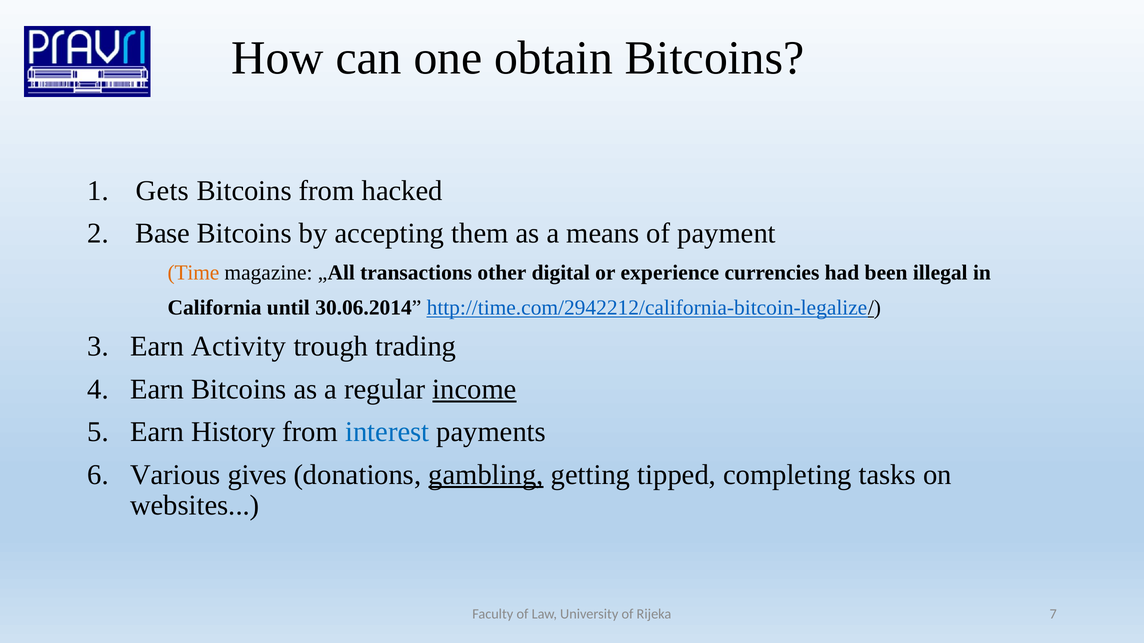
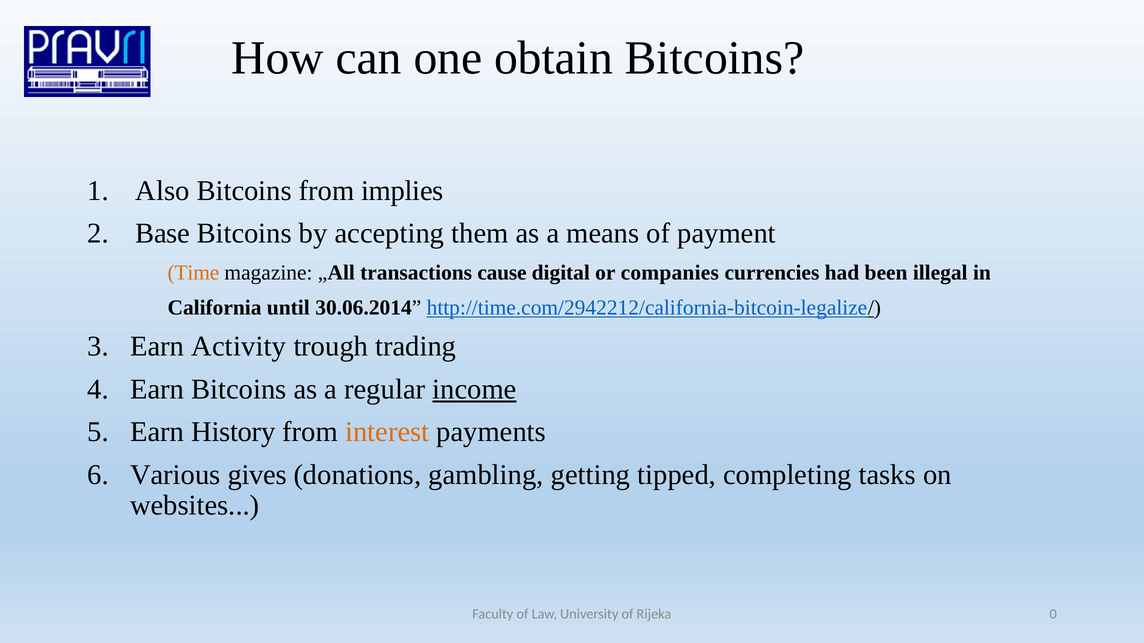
Gets: Gets -> Also
hacked: hacked -> implies
other: other -> cause
experience: experience -> companies
interest colour: blue -> orange
gambling underline: present -> none
7: 7 -> 0
